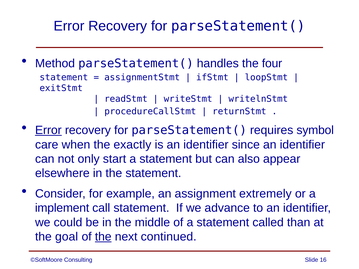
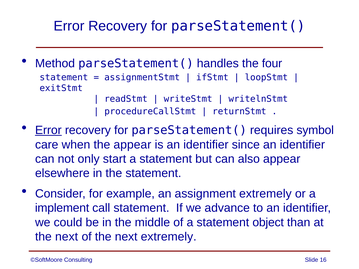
the exactly: exactly -> appear
called: called -> object
goal at (67, 237): goal -> next
the at (103, 237) underline: present -> none
next continued: continued -> extremely
